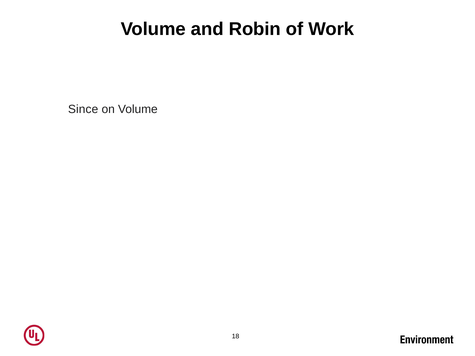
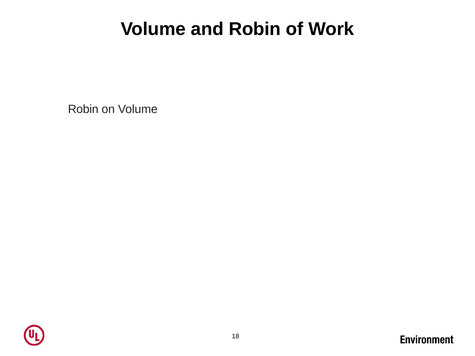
Since at (83, 109): Since -> Robin
